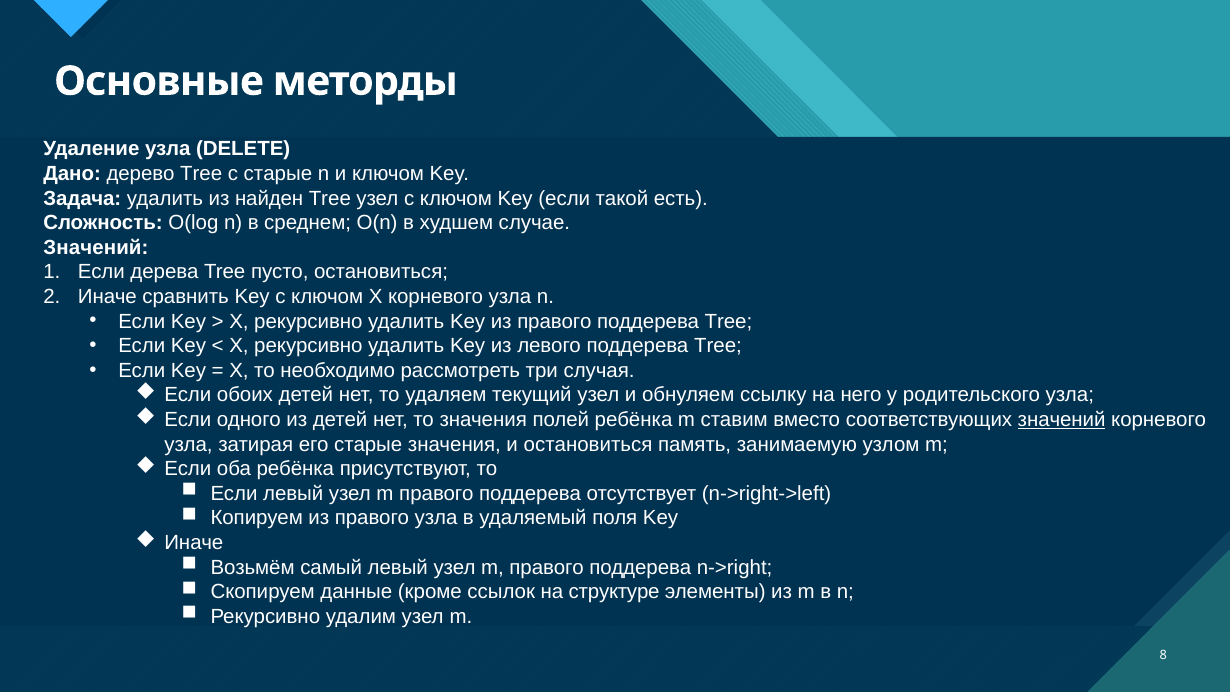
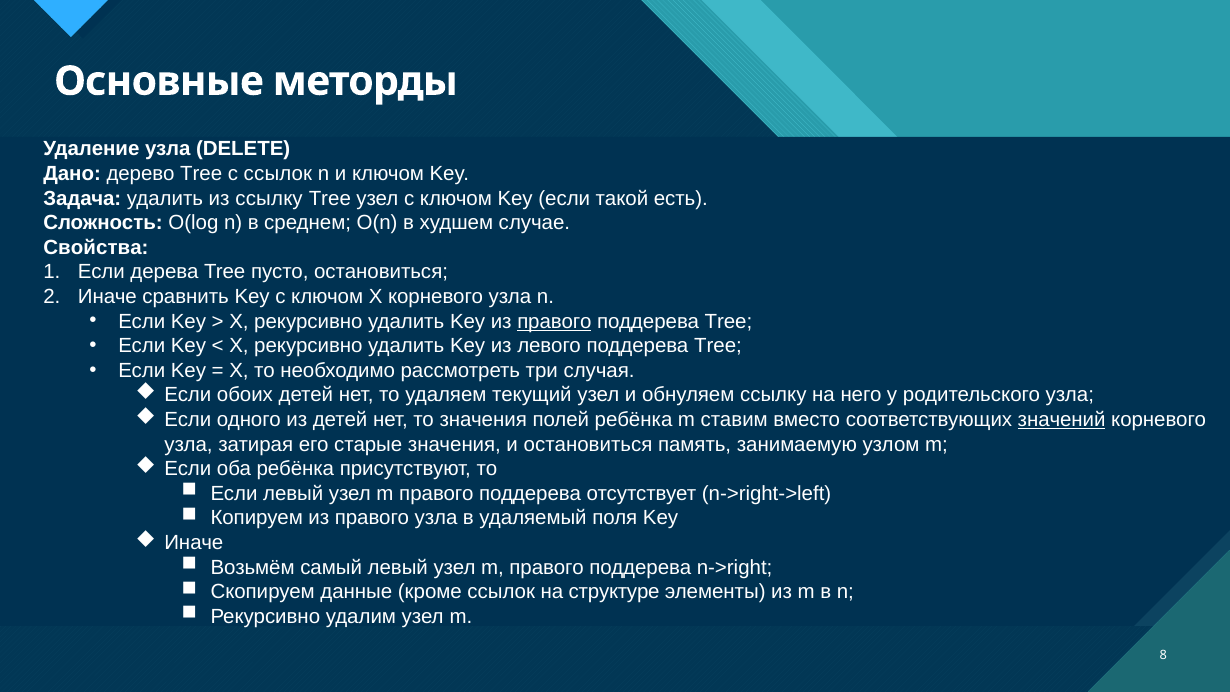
с старые: старые -> ссылок
из найден: найден -> ссылку
Значений at (96, 248): Значений -> Свойства
правого at (554, 321) underline: none -> present
